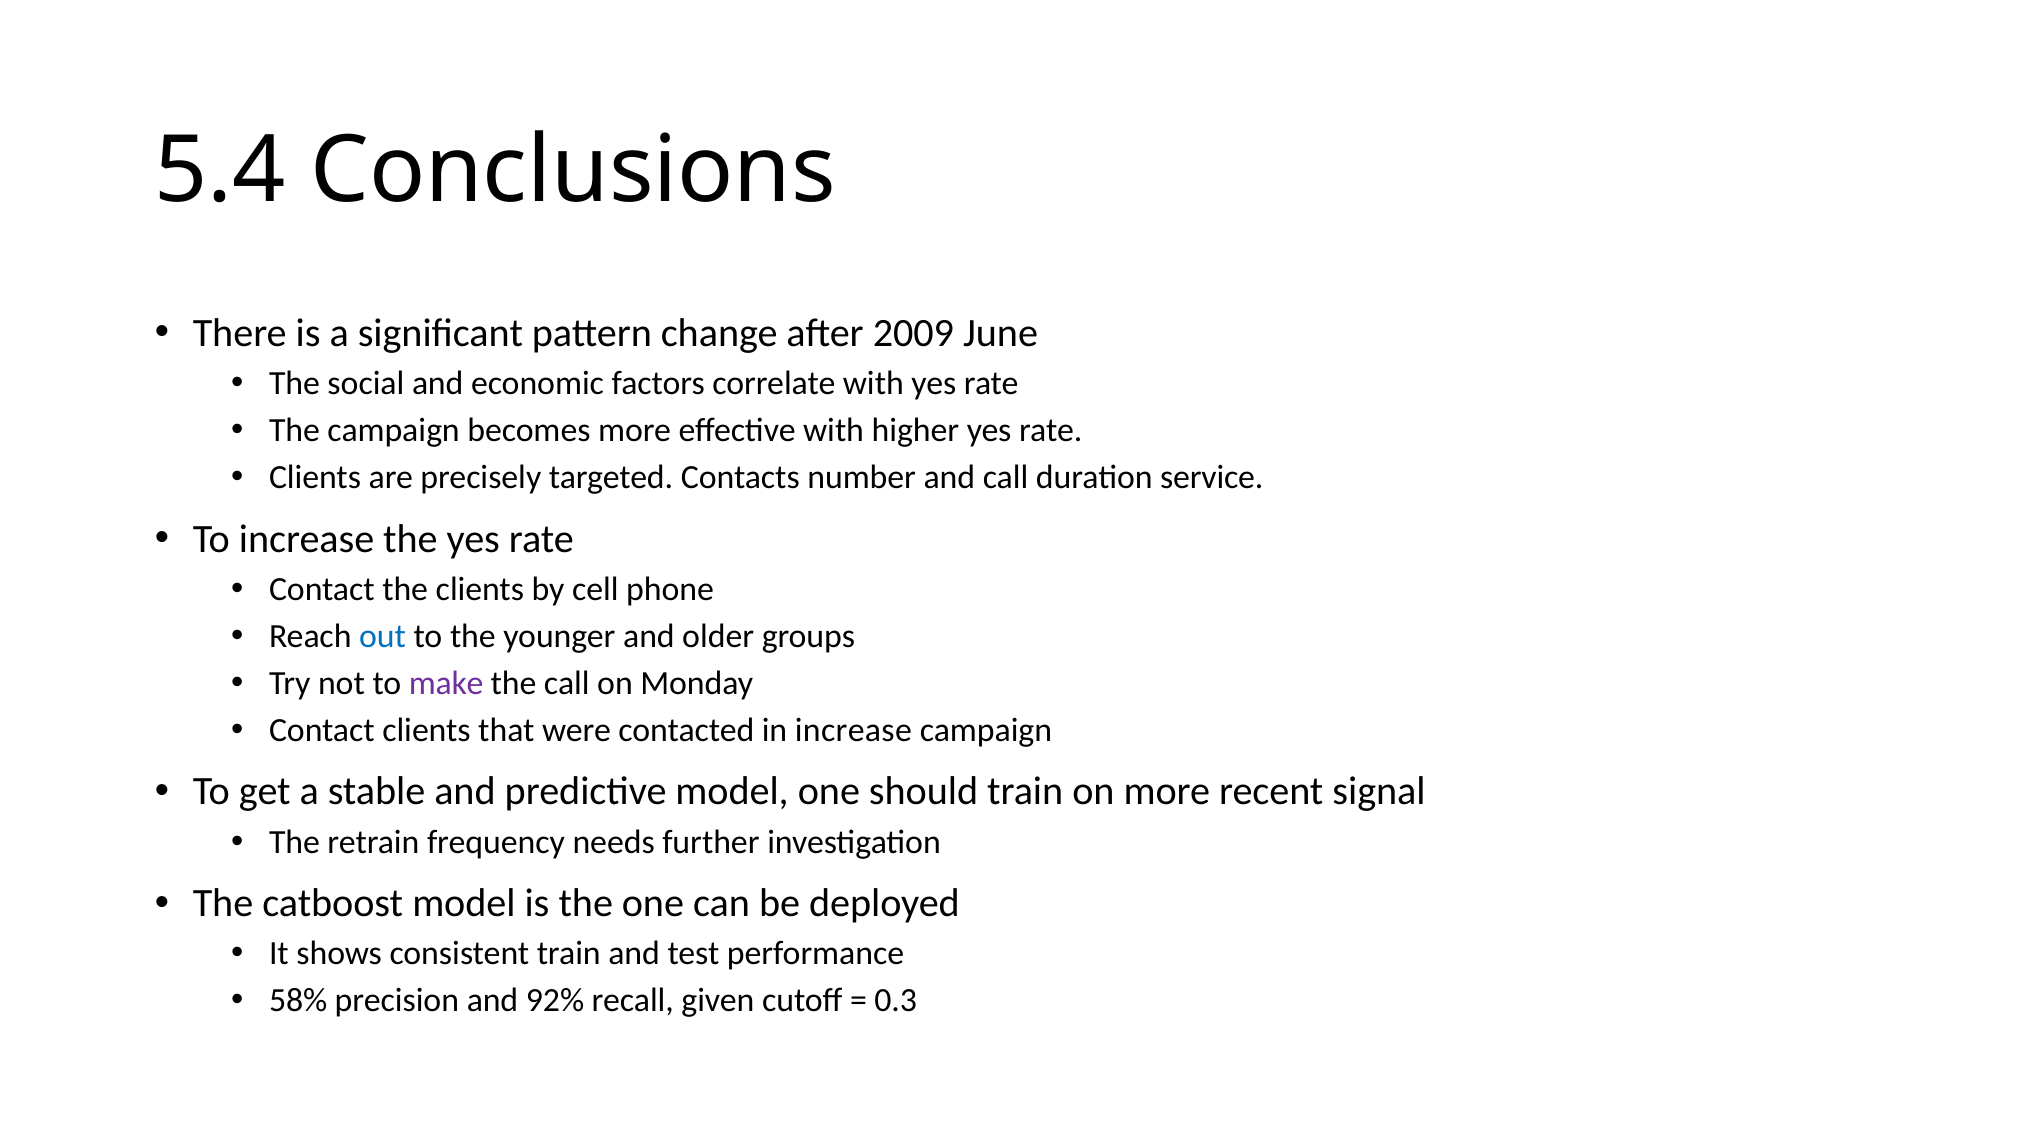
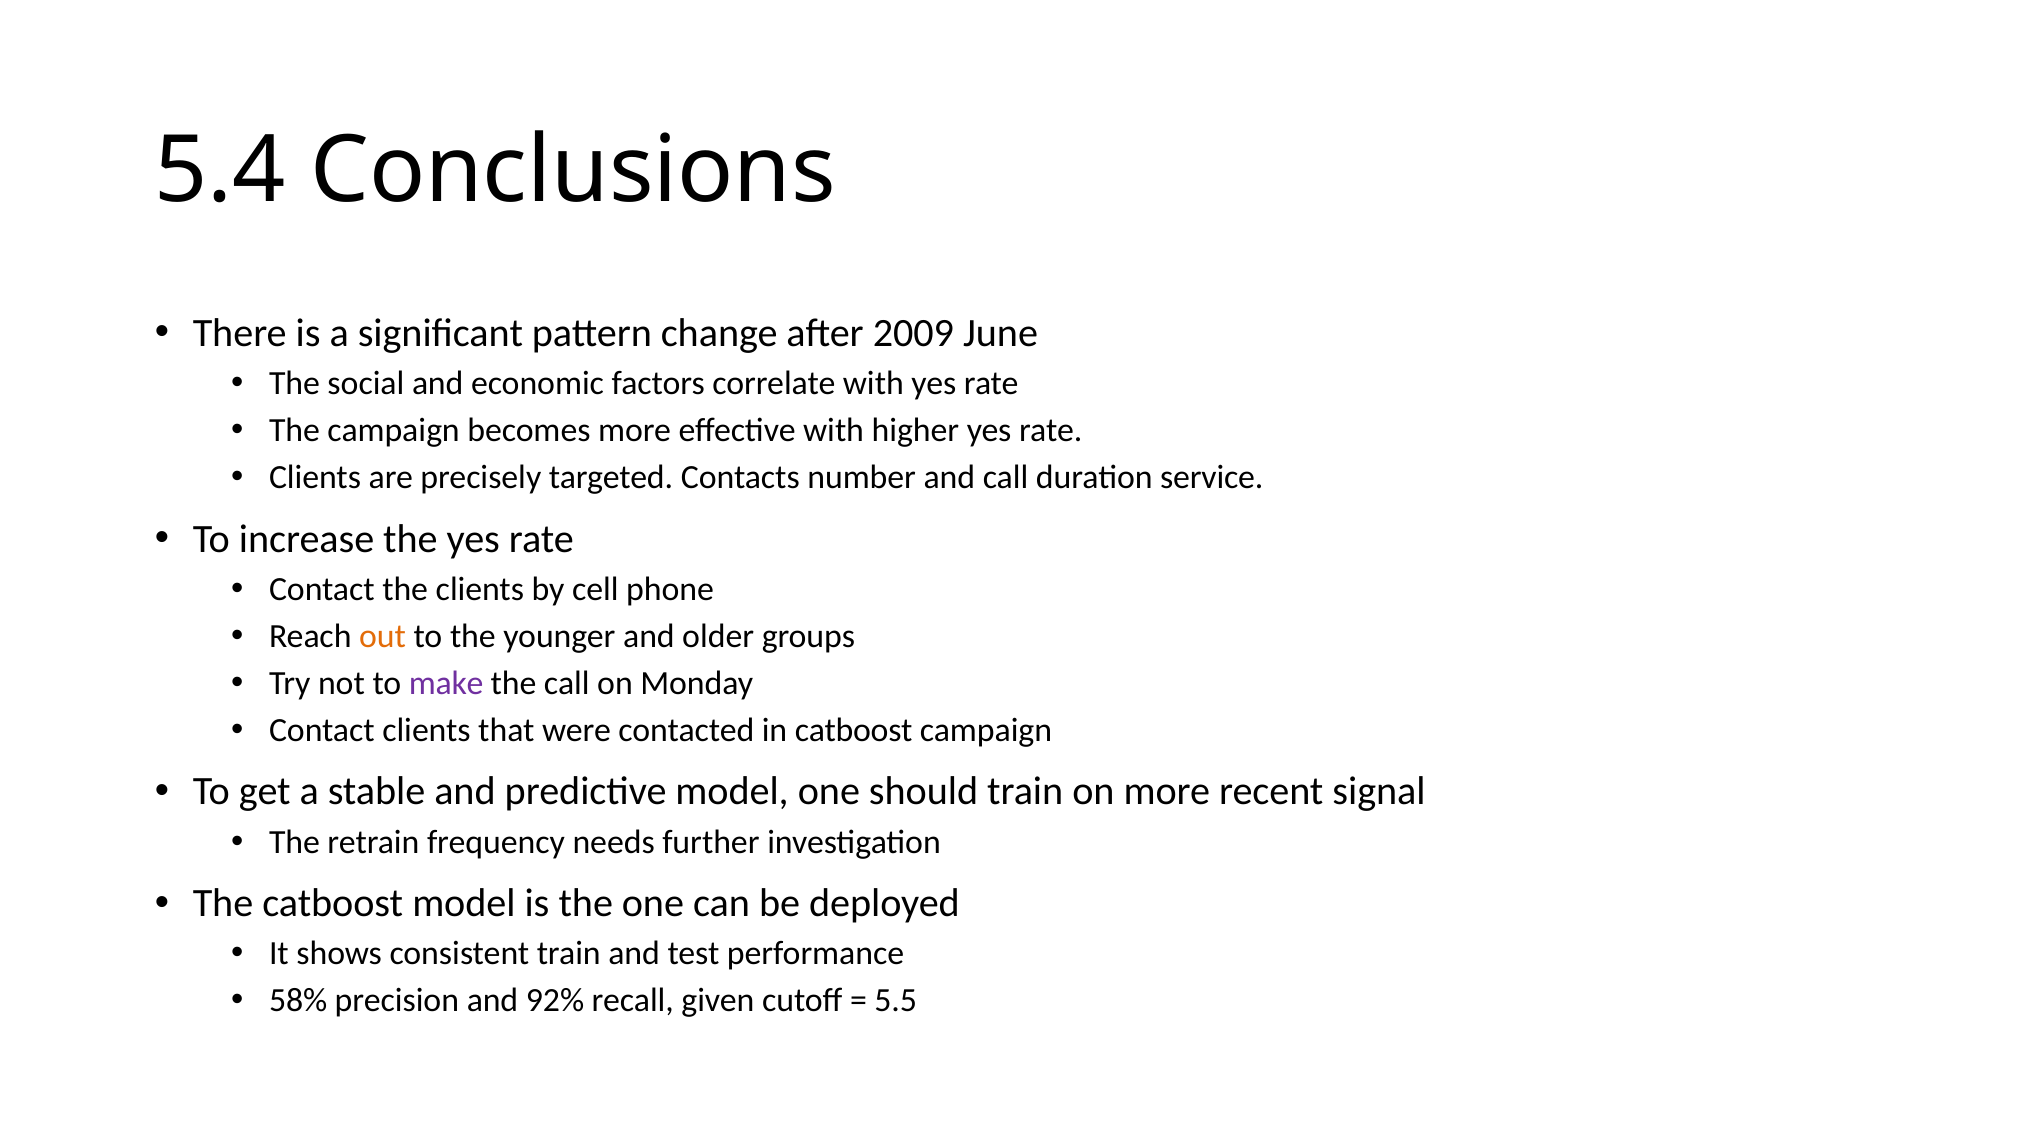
out colour: blue -> orange
in increase: increase -> catboost
0.3: 0.3 -> 5.5
